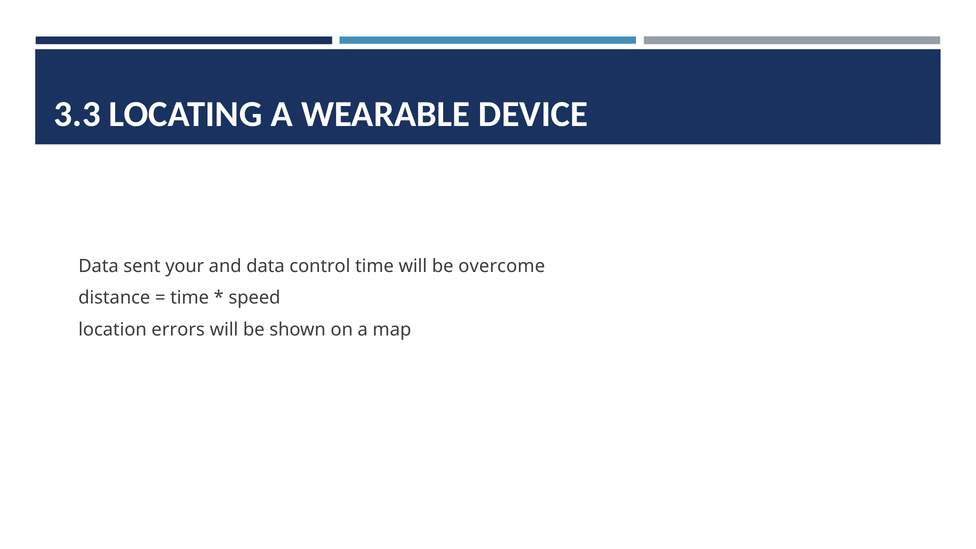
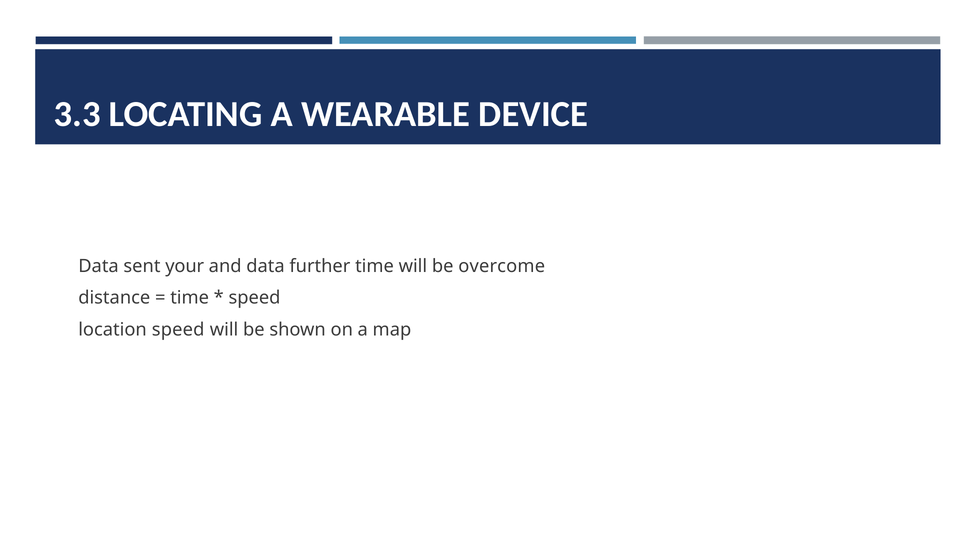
control: control -> further
errors at (178, 330): errors -> speed
